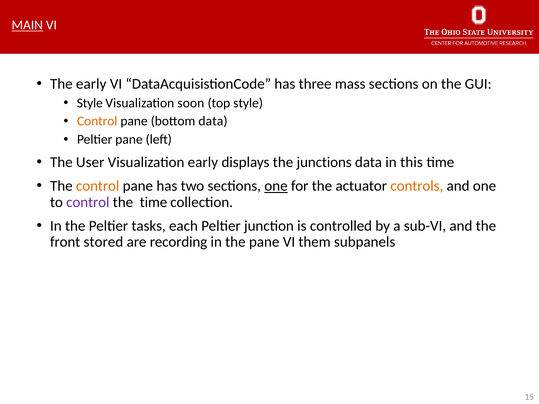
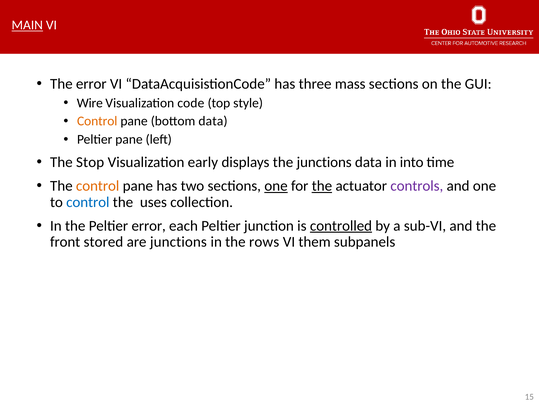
The early: early -> error
Style at (90, 103): Style -> Wire
soon: soon -> code
User: User -> Stop
this: this -> into
the at (322, 186) underline: none -> present
controls colour: orange -> purple
control at (88, 202) colour: purple -> blue
the time: time -> uses
Peltier tasks: tasks -> error
controlled underline: none -> present
are recording: recording -> junctions
the pane: pane -> rows
